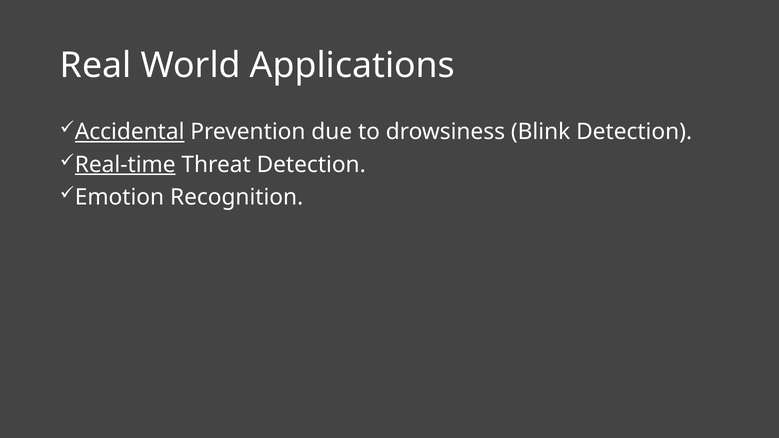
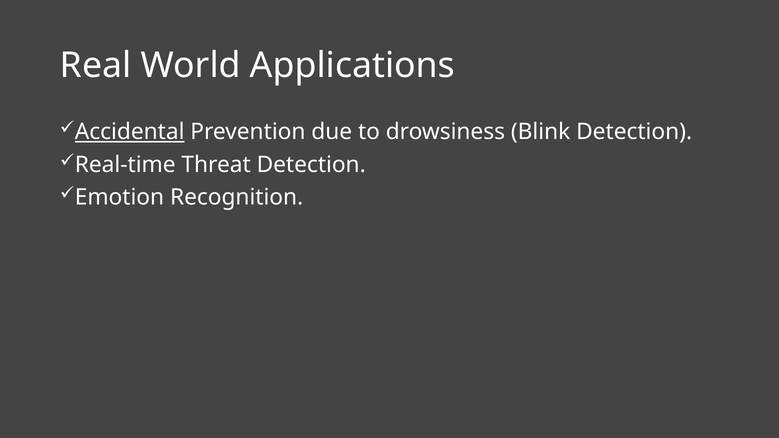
Real-time underline: present -> none
